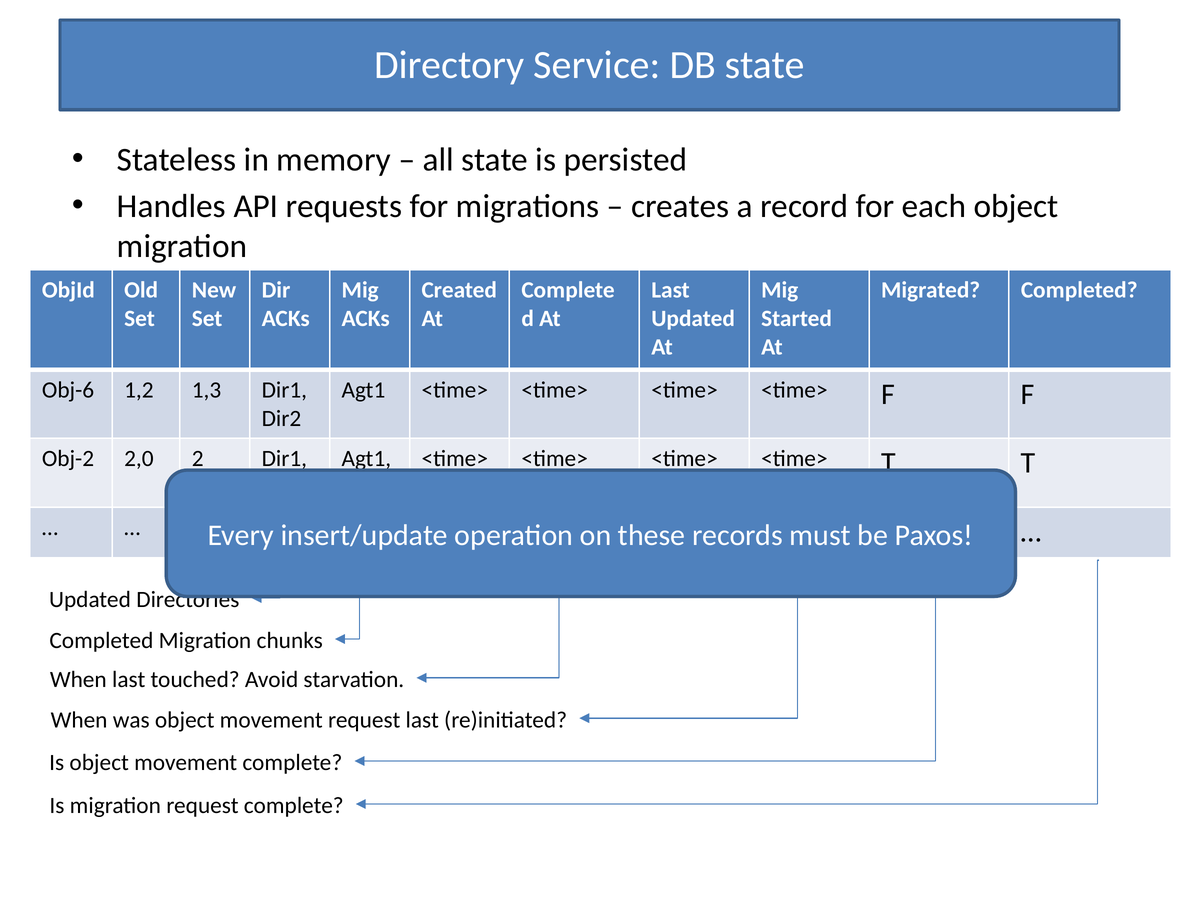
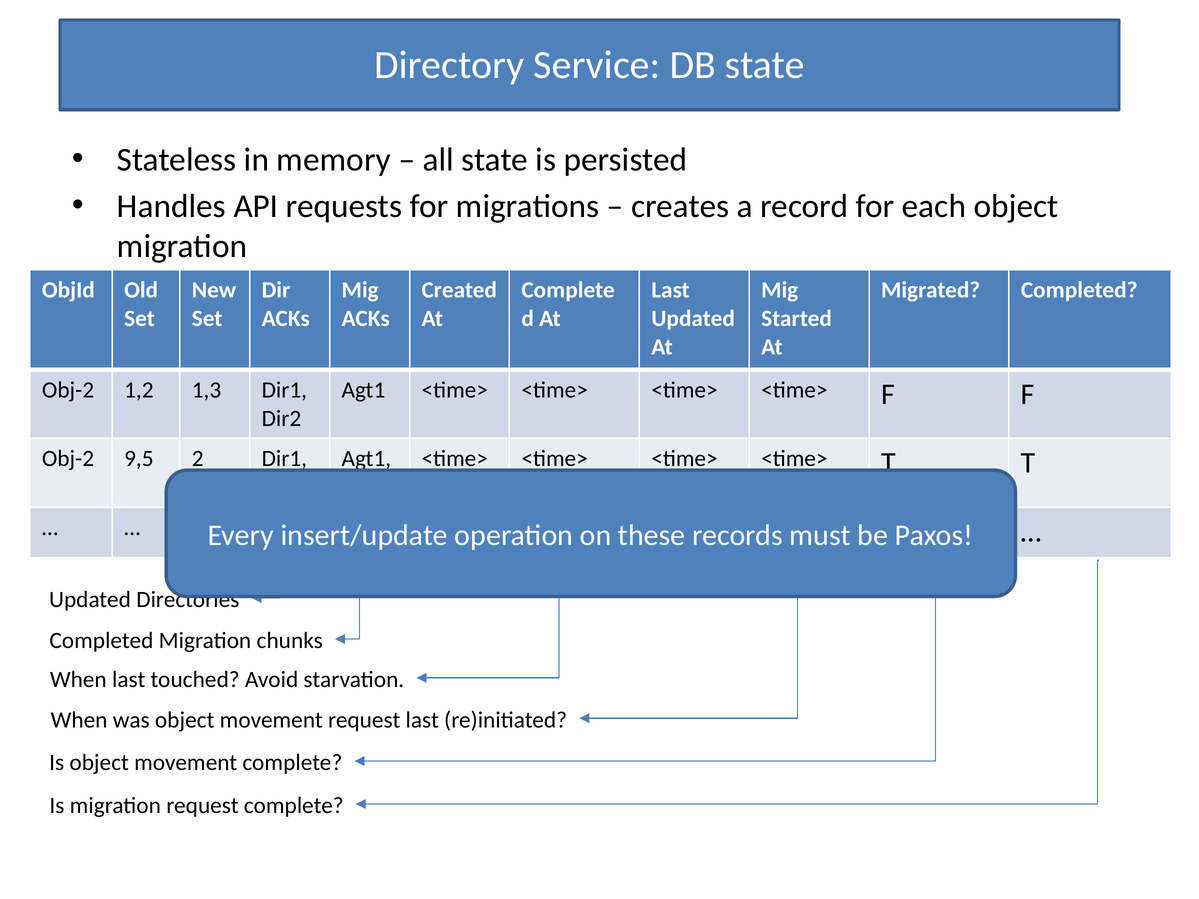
Obj-6 at (68, 390): Obj-6 -> Obj-2
2,0: 2,0 -> 9,5
